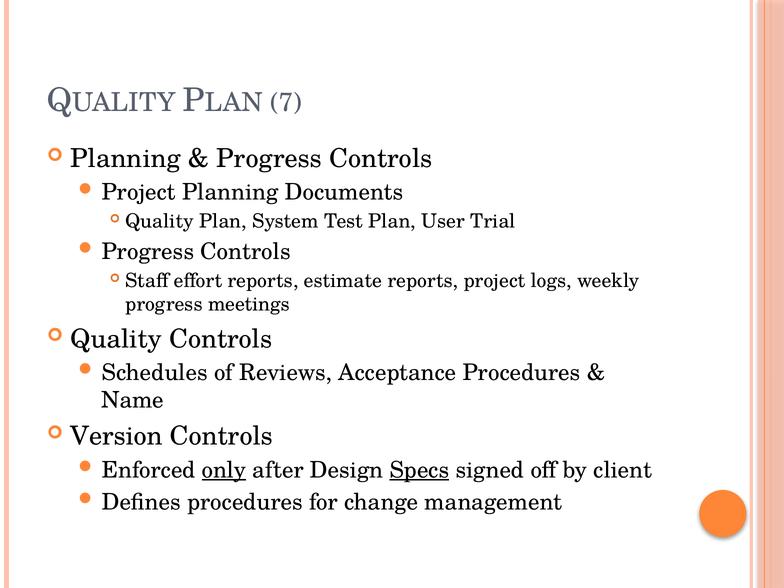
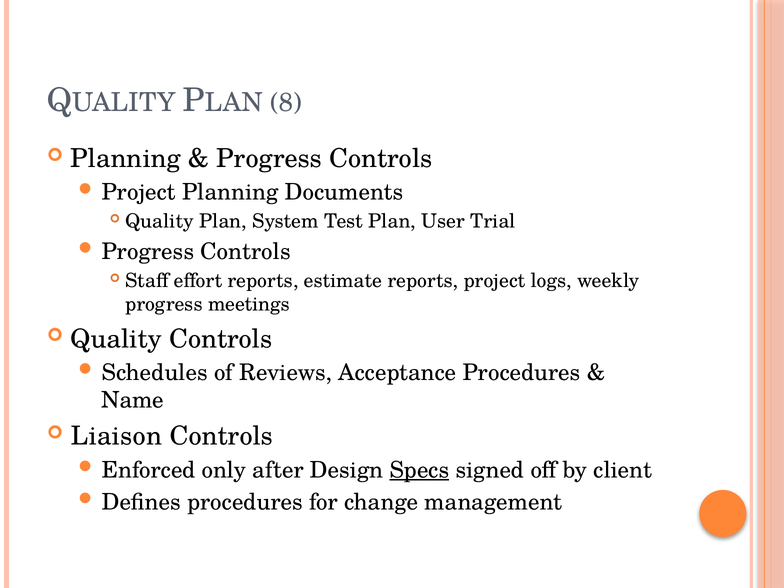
7: 7 -> 8
Version: Version -> Liaison
only underline: present -> none
